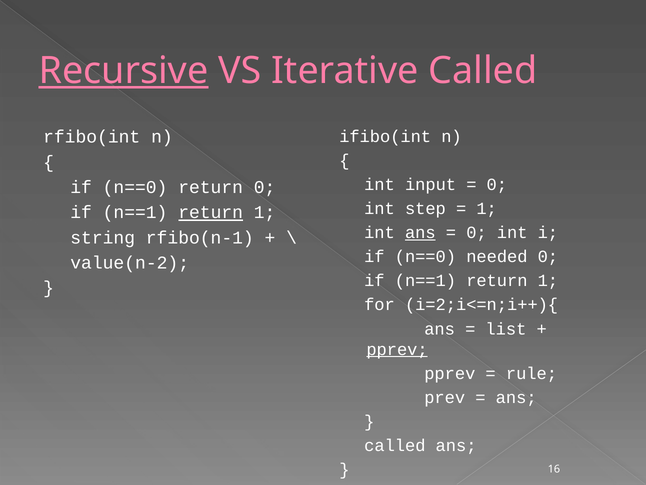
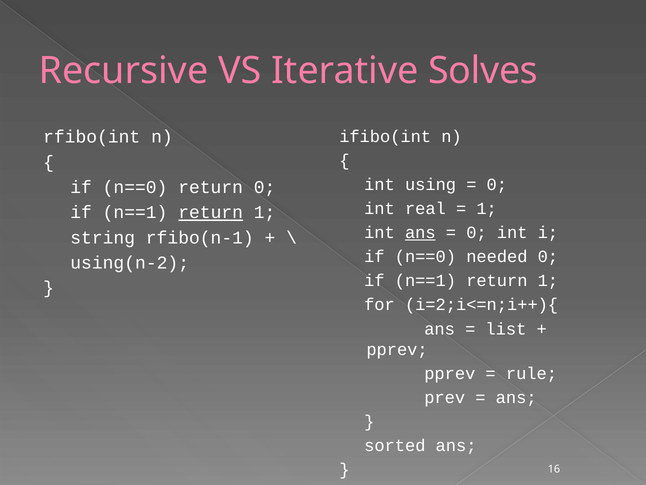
Recursive underline: present -> none
Iterative Called: Called -> Solves
input: input -> using
step: step -> real
value(n-2: value(n-2 -> using(n-2
pprev at (397, 349) underline: present -> none
called at (395, 445): called -> sorted
